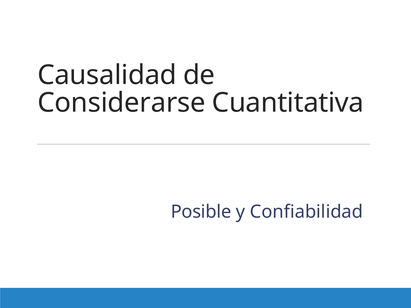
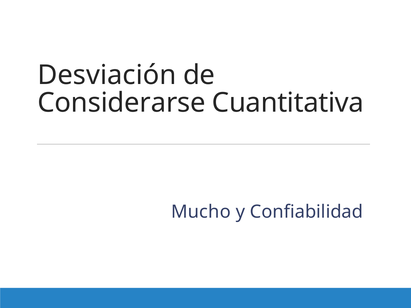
Causalidad: Causalidad -> Desviación
Posible: Posible -> Mucho
